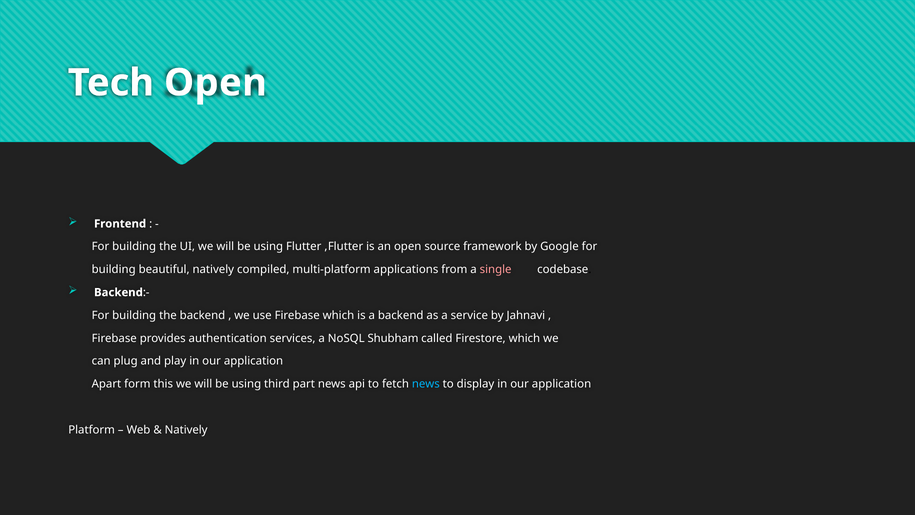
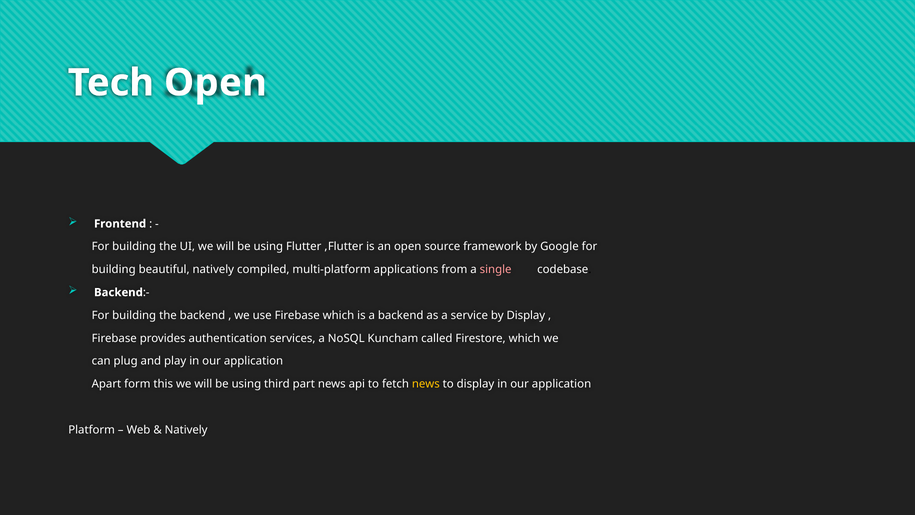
by Jahnavi: Jahnavi -> Display
Shubham: Shubham -> Kuncham
news at (426, 384) colour: light blue -> yellow
